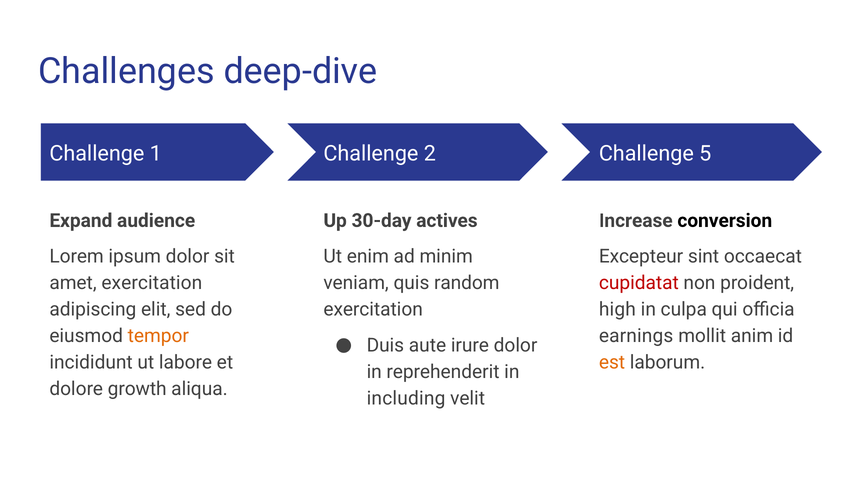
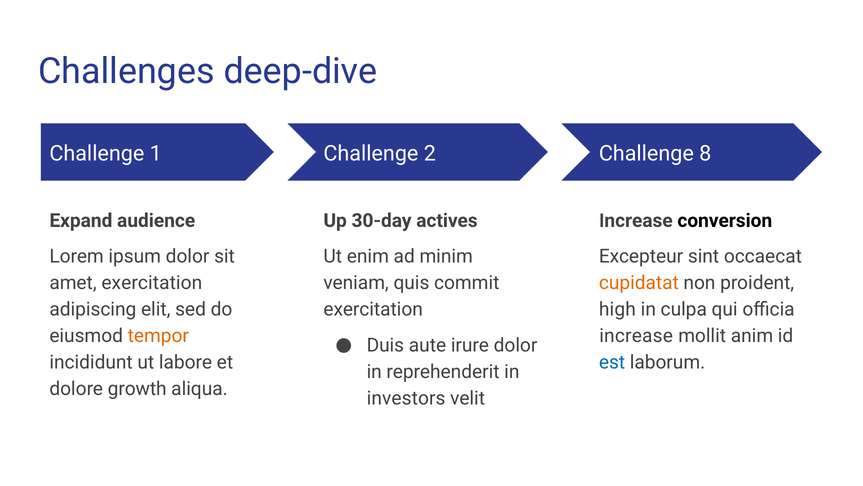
5: 5 -> 8
random: random -> commit
cupidatat colour: red -> orange
earnings at (636, 336): earnings -> increase
est colour: orange -> blue
including: including -> investors
